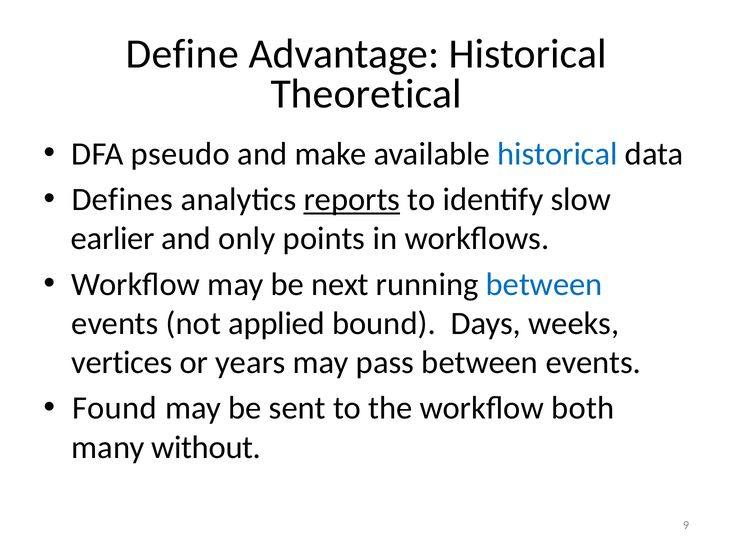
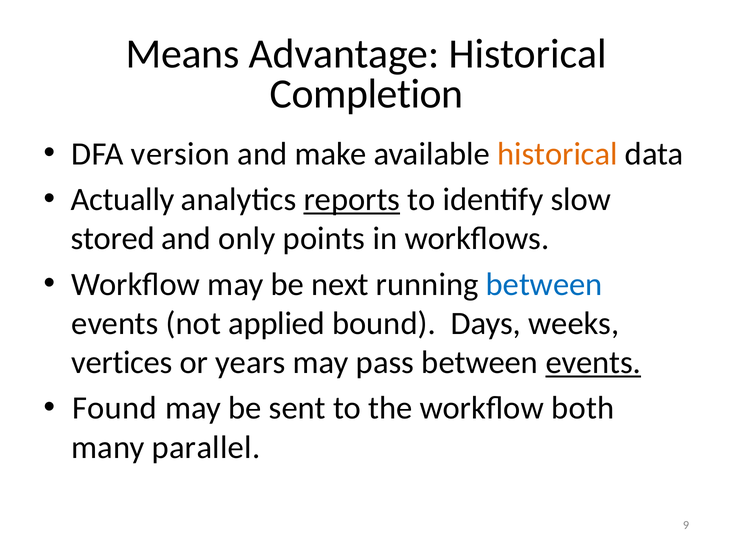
Define: Define -> Means
Theoretical: Theoretical -> Completion
pseudo: pseudo -> version
historical at (558, 154) colour: blue -> orange
Defines: Defines -> Actually
earlier: earlier -> stored
events at (593, 362) underline: none -> present
without: without -> parallel
